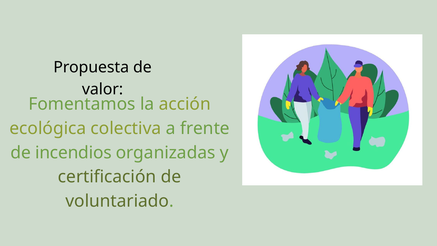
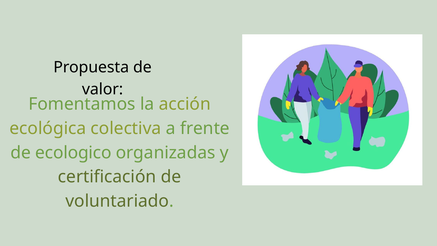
incendios: incendios -> ecologico
